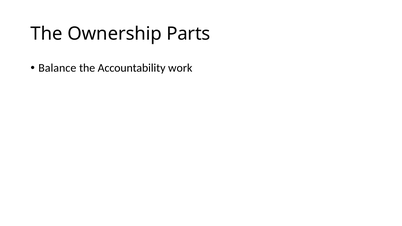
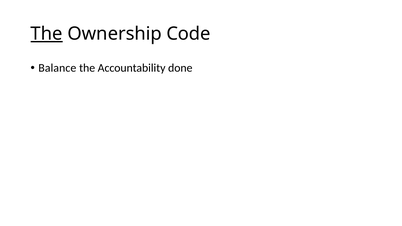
The at (47, 34) underline: none -> present
Parts: Parts -> Code
work: work -> done
